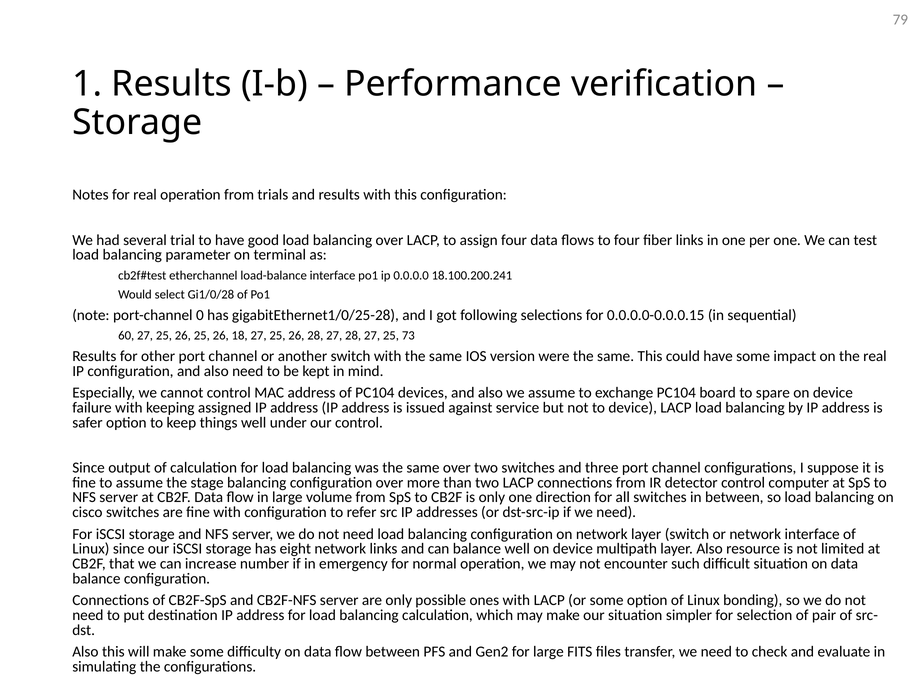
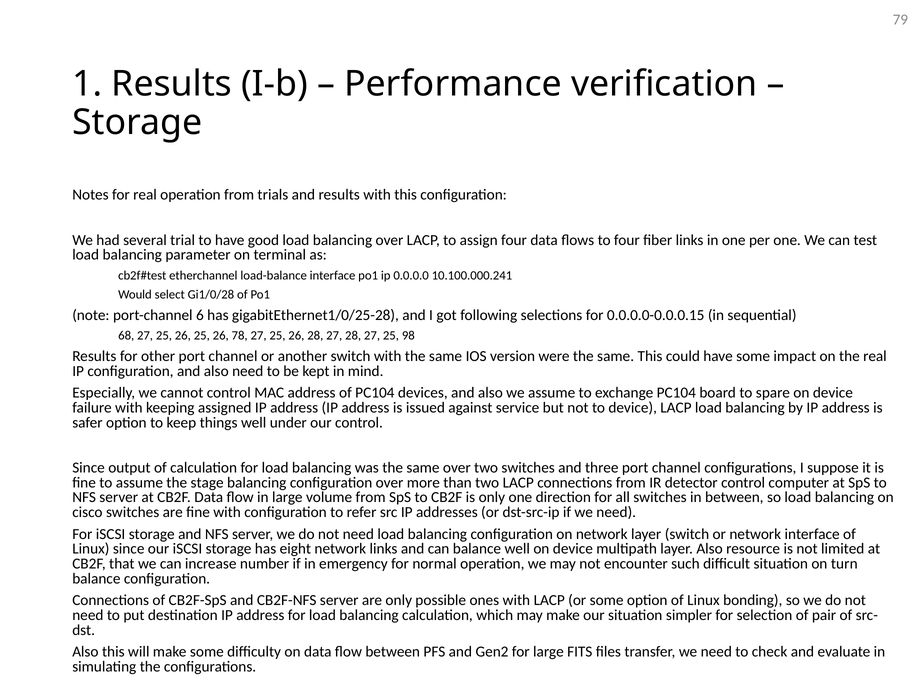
18.100.200.241: 18.100.200.241 -> 10.100.000.241
0: 0 -> 6
60: 60 -> 68
18: 18 -> 78
73: 73 -> 98
situation on data: data -> turn
